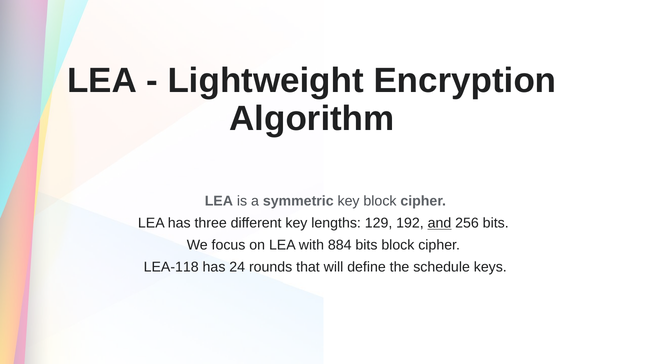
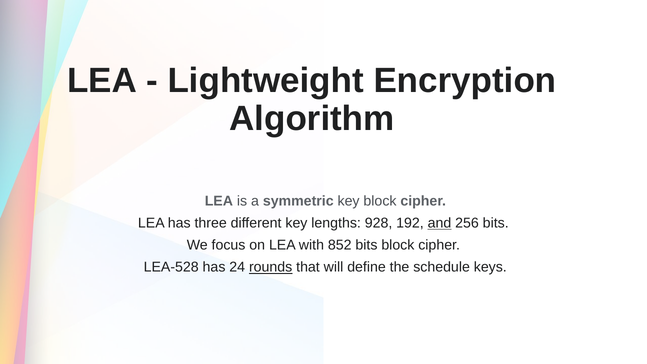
129: 129 -> 928
884: 884 -> 852
LEA-118: LEA-118 -> LEA-528
rounds underline: none -> present
